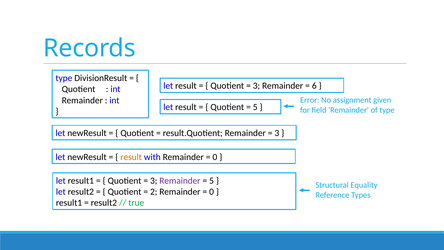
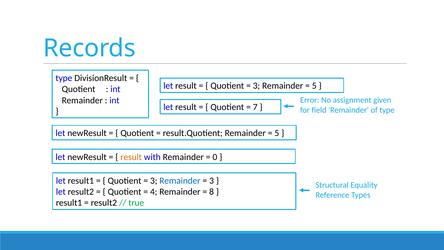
6 at (314, 86): 6 -> 5
5 at (255, 107): 5 -> 7
3 at (277, 133): 3 -> 5
Remainder at (180, 180) colour: purple -> blue
5 at (212, 180): 5 -> 3
2: 2 -> 4
0 at (212, 192): 0 -> 8
